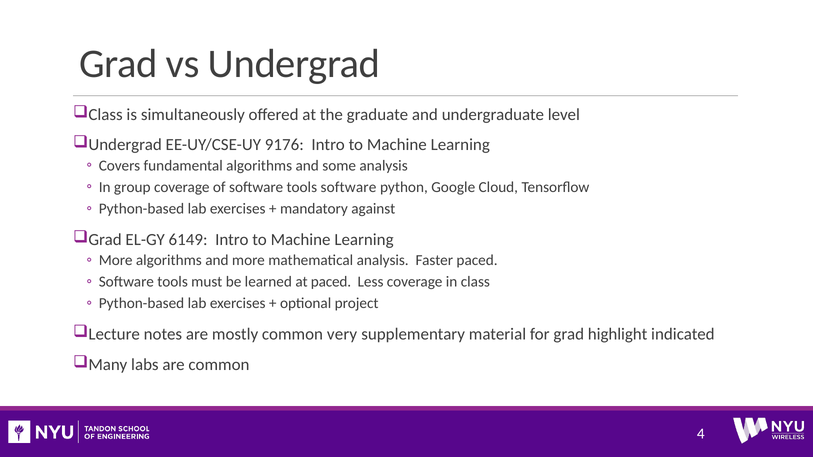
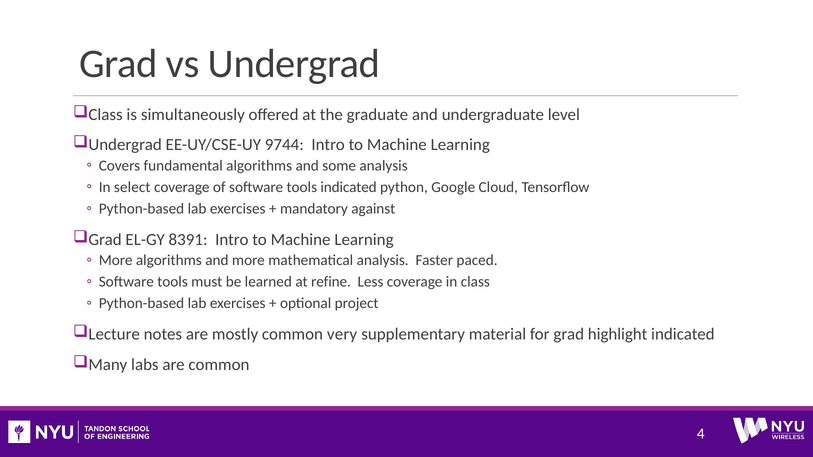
9176: 9176 -> 9744
group: group -> select
tools software: software -> indicated
6149: 6149 -> 8391
at paced: paced -> refine
